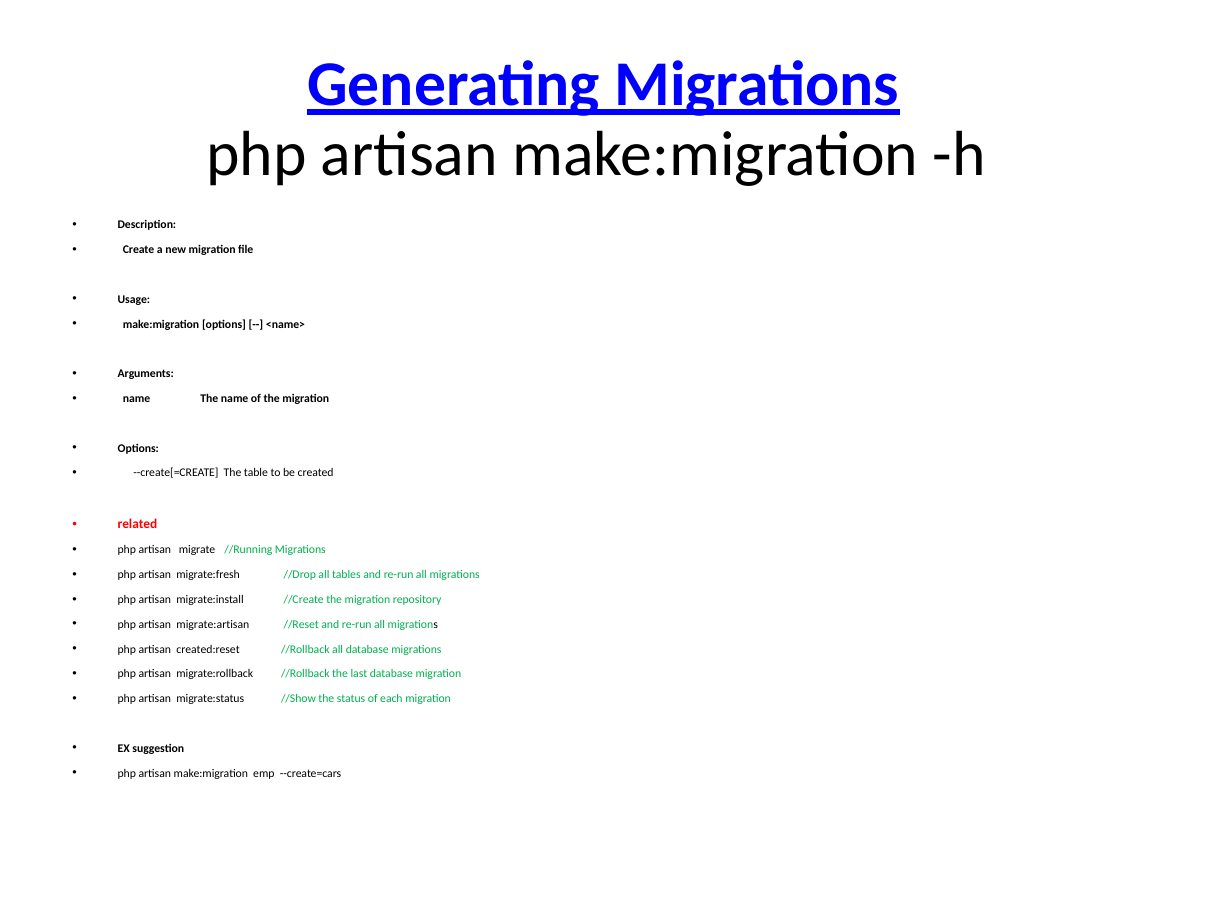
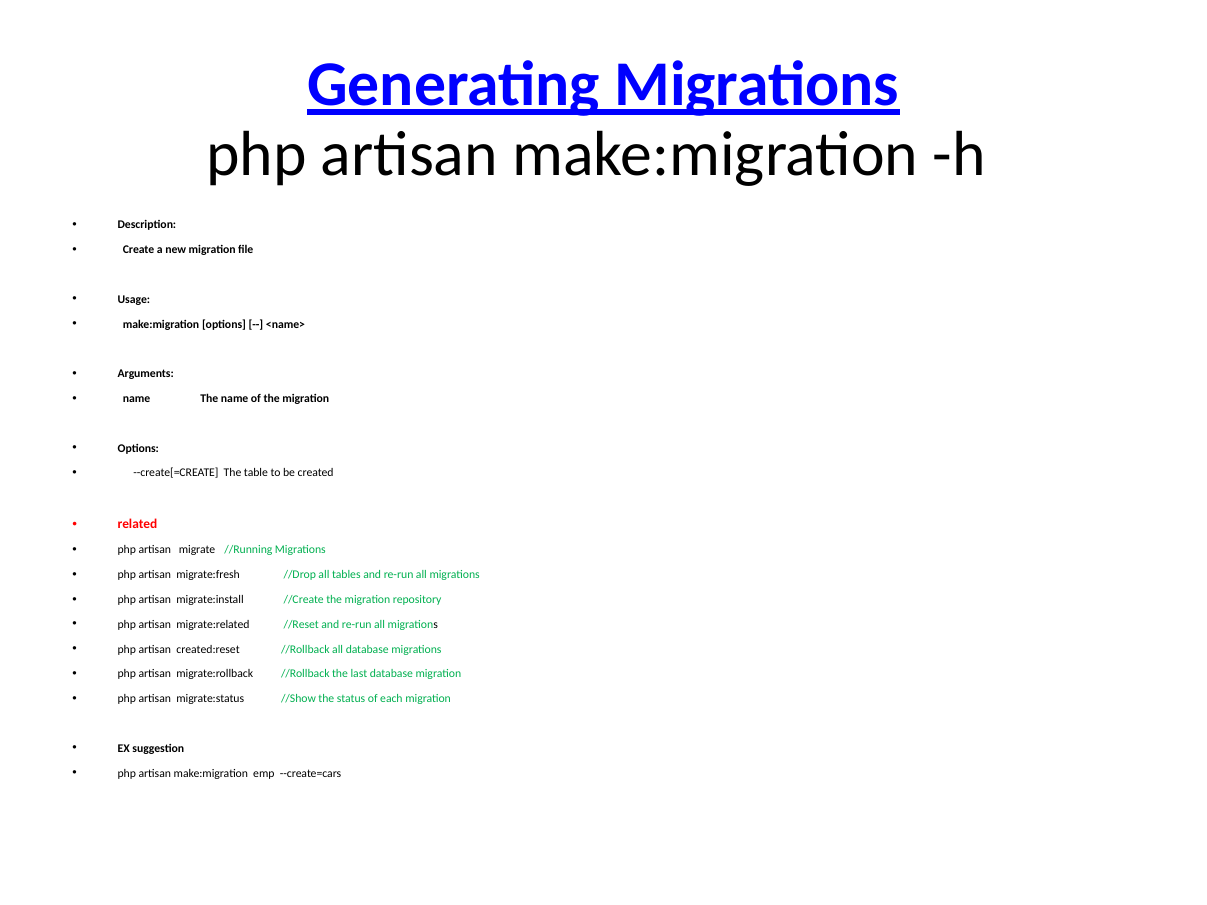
migrate:artisan: migrate:artisan -> migrate:related
